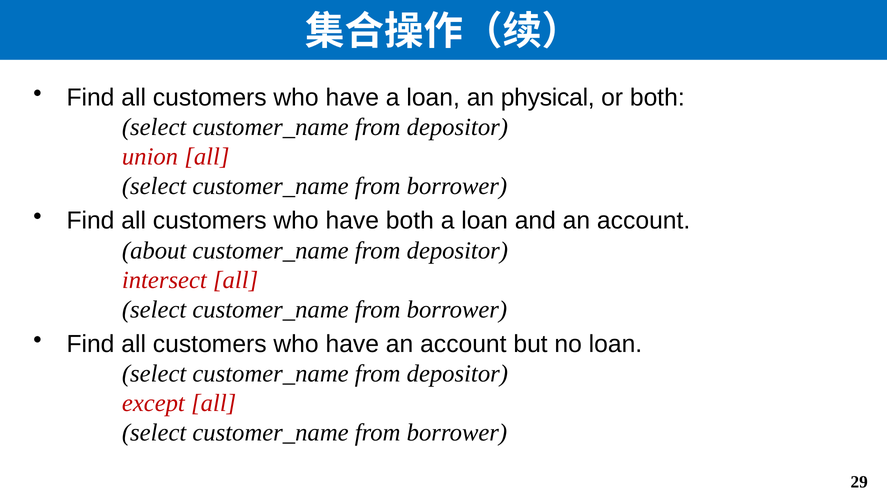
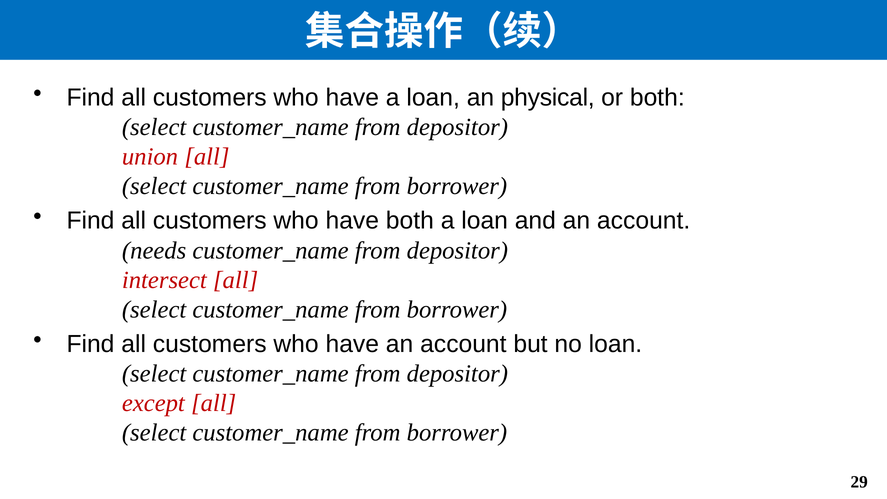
about: about -> needs
